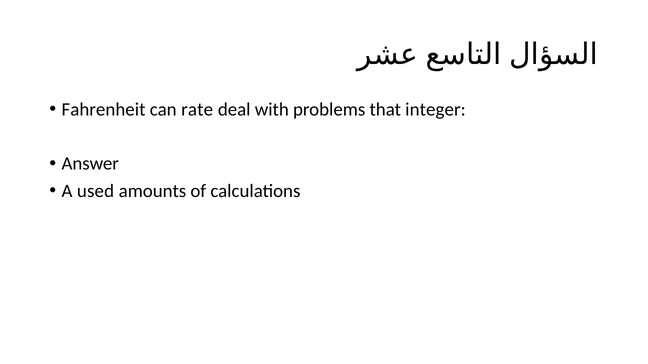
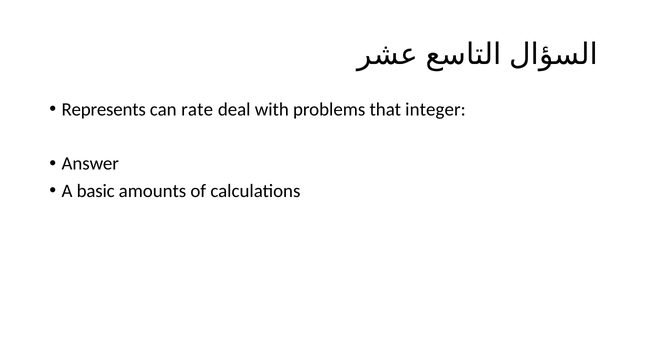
Fahrenheit: Fahrenheit -> Represents
used: used -> basic
